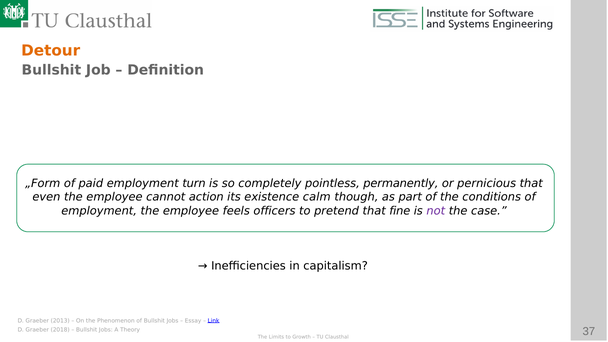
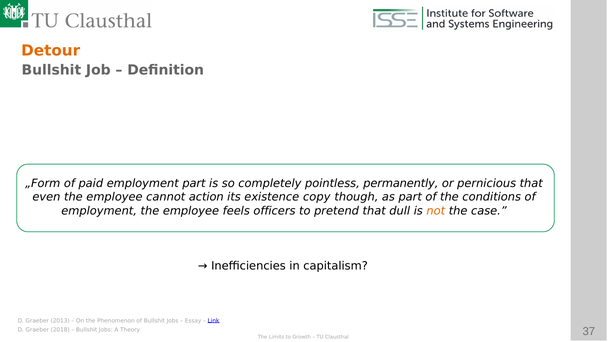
employment turn: turn -> part
calm: calm -> copy
fine: fine -> dull
not colour: purple -> orange
